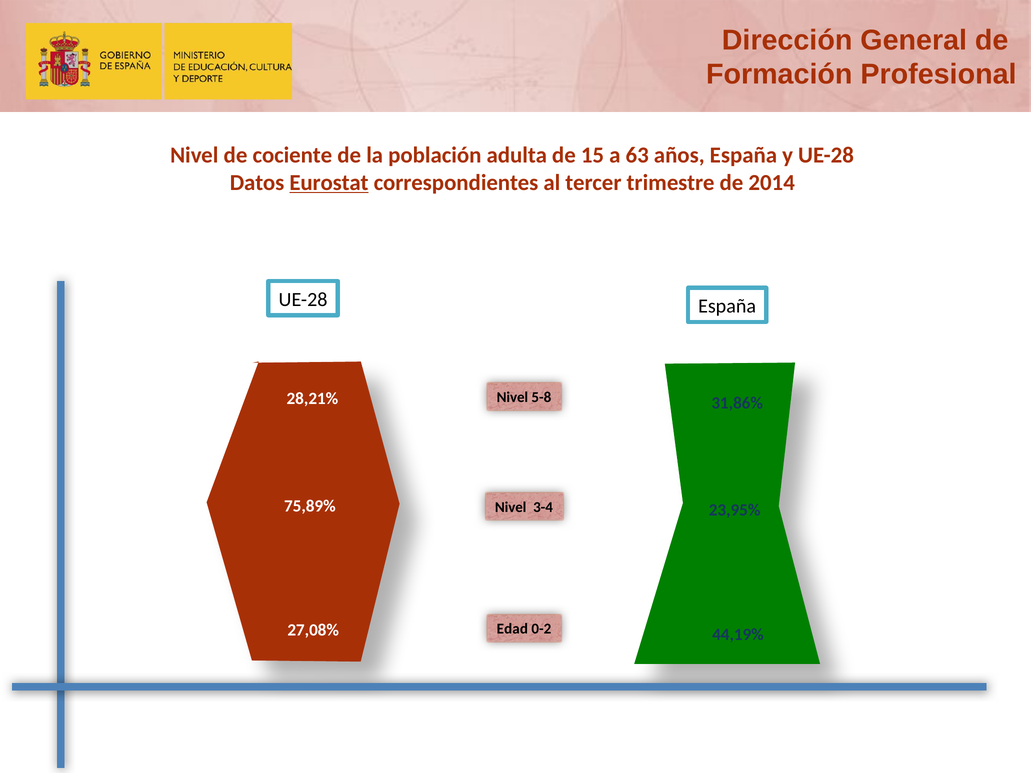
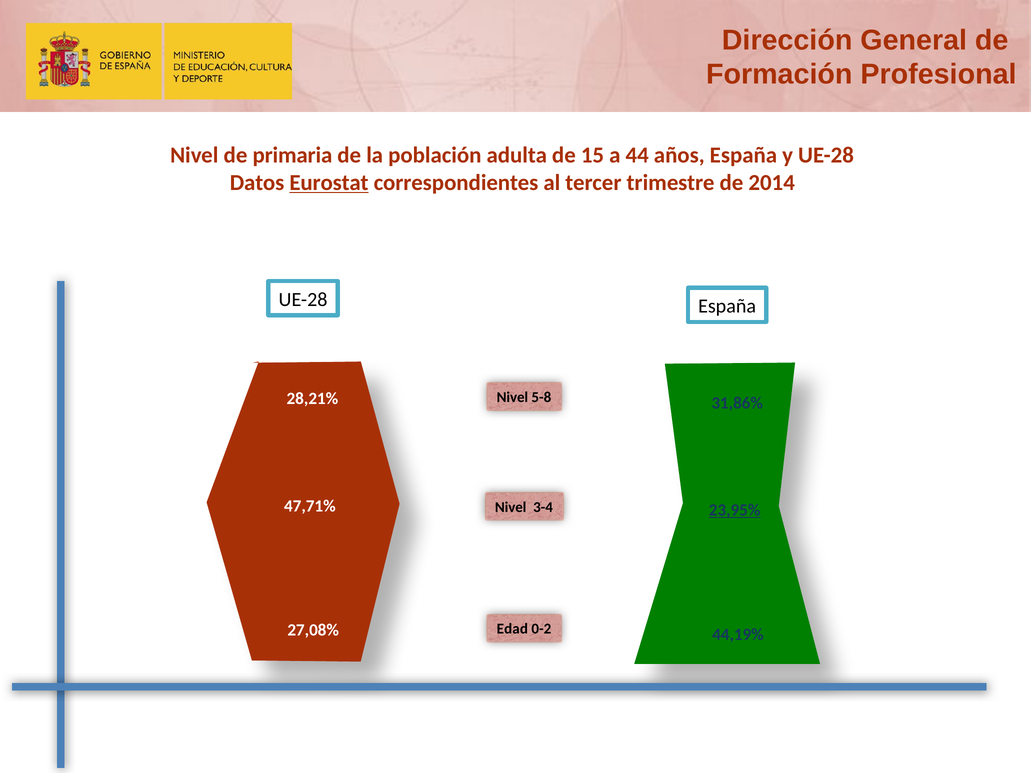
cociente: cociente -> primaria
63: 63 -> 44
75,89%: 75,89% -> 47,71%
23,95% underline: none -> present
